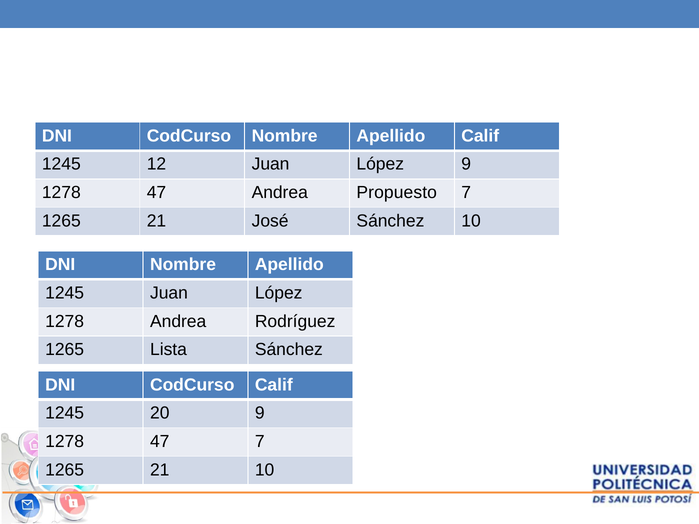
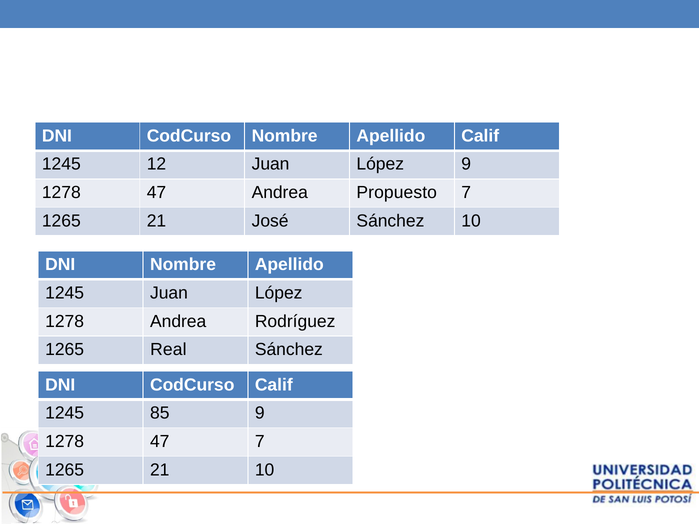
Lista: Lista -> Real
20: 20 -> 85
